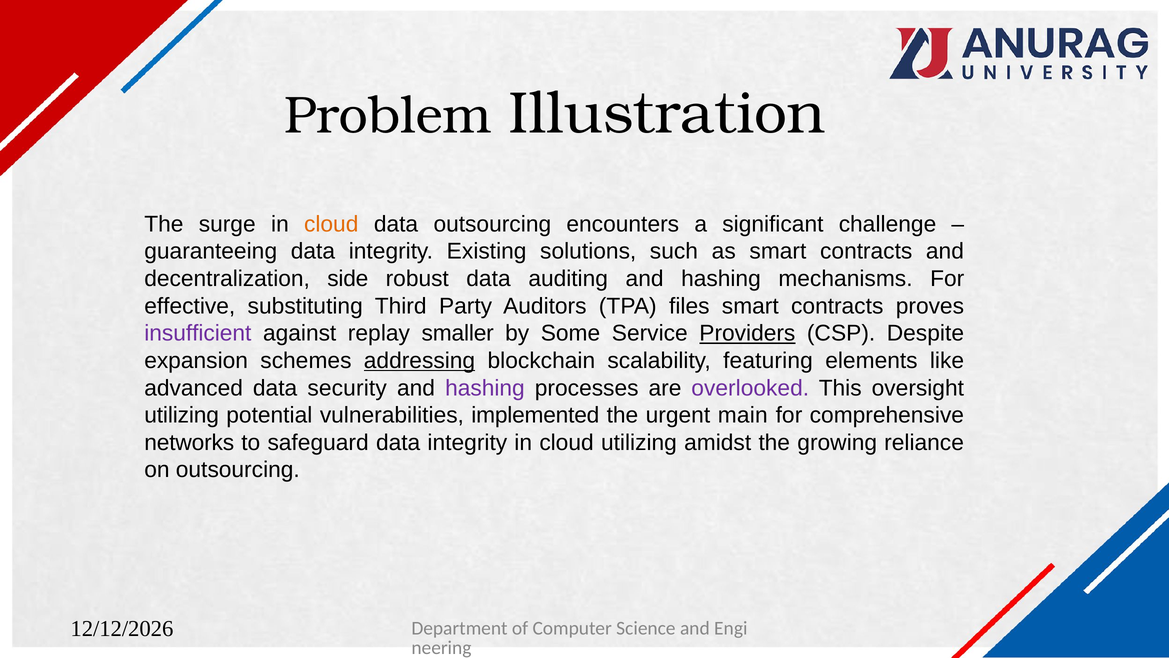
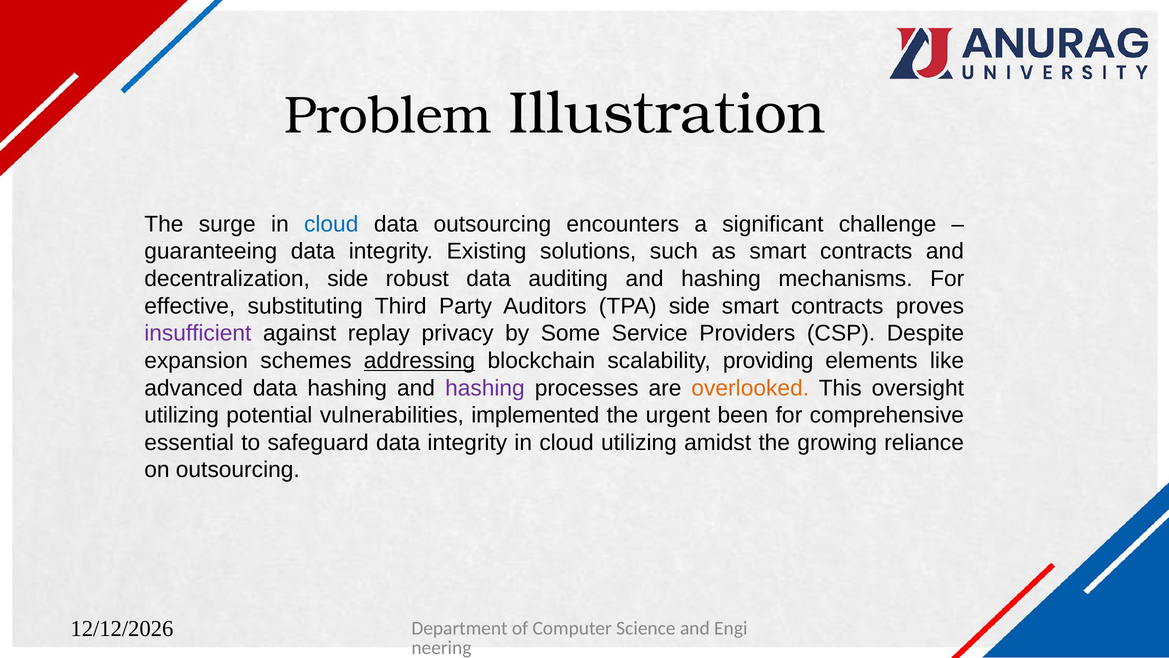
cloud at (331, 224) colour: orange -> blue
TPA files: files -> side
smaller: smaller -> privacy
Providers underline: present -> none
featuring: featuring -> providing
data security: security -> hashing
overlooked colour: purple -> orange
main: main -> been
networks: networks -> essential
